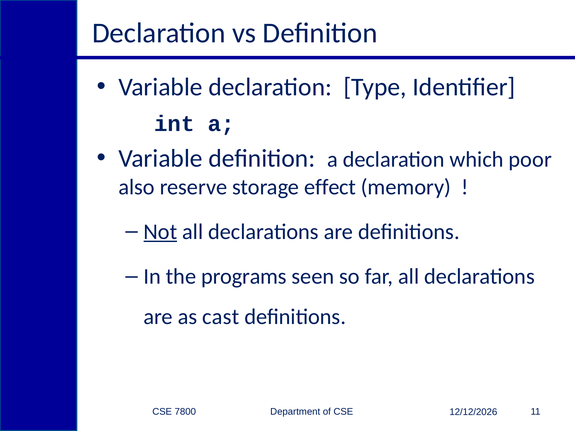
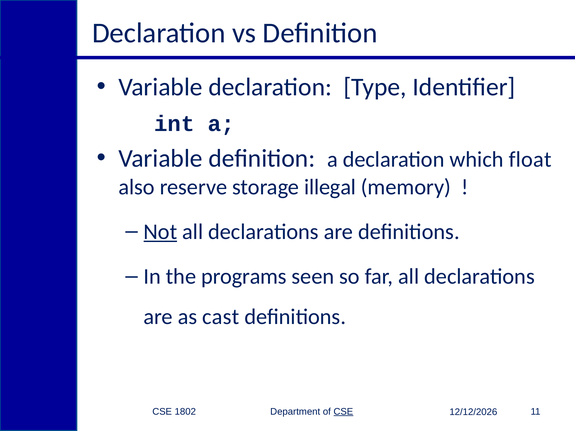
poor: poor -> float
effect: effect -> illegal
7800: 7800 -> 1802
CSE at (343, 412) underline: none -> present
